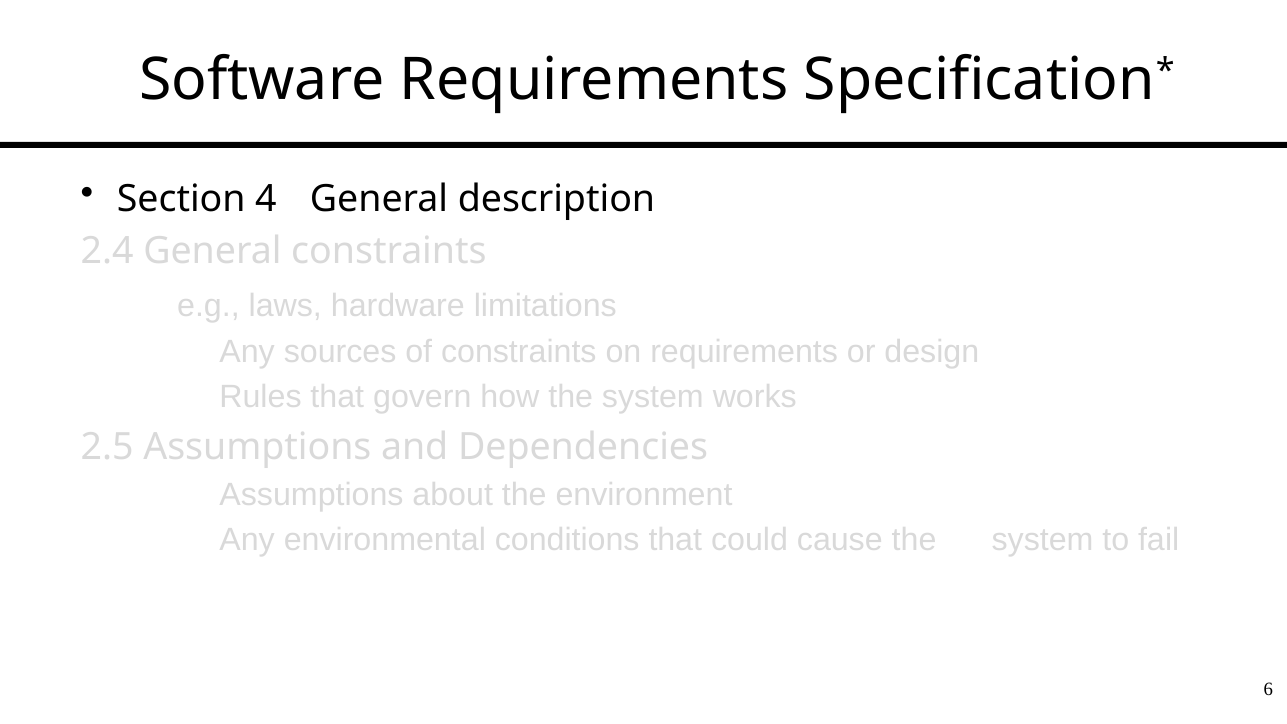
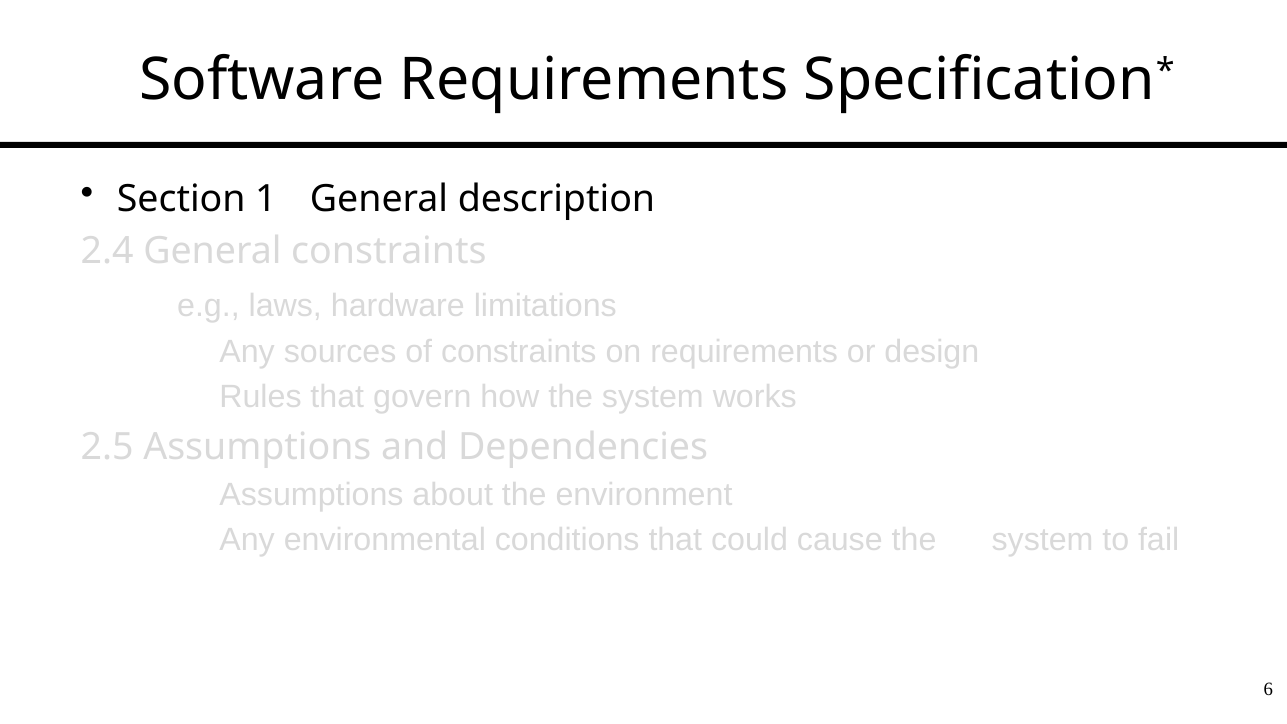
4: 4 -> 1
